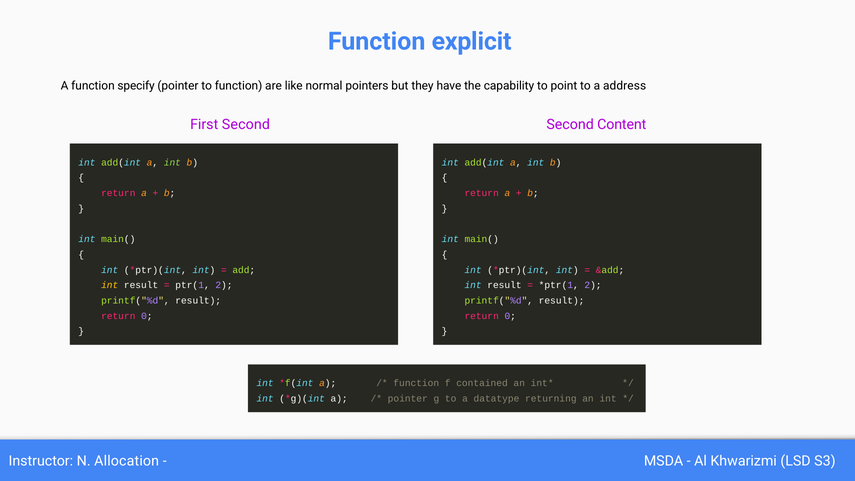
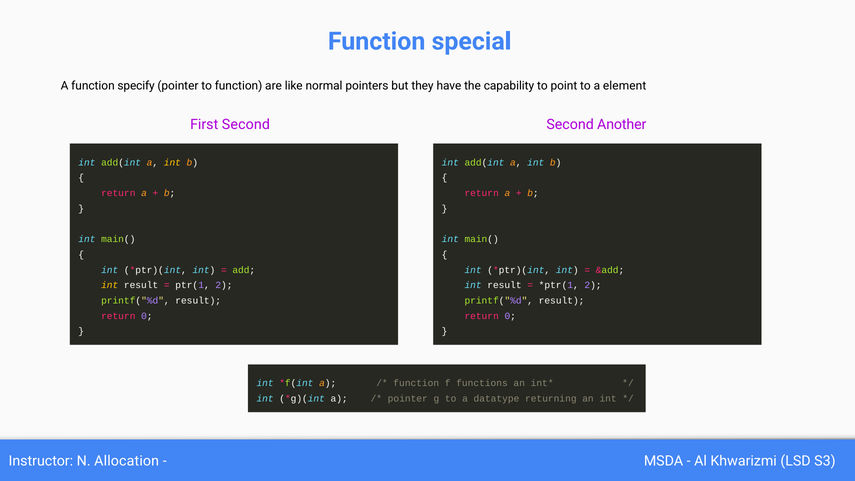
explicit: explicit -> special
address: address -> element
Content: Content -> Another
int at (172, 162) colour: light green -> yellow
contained: contained -> functions
